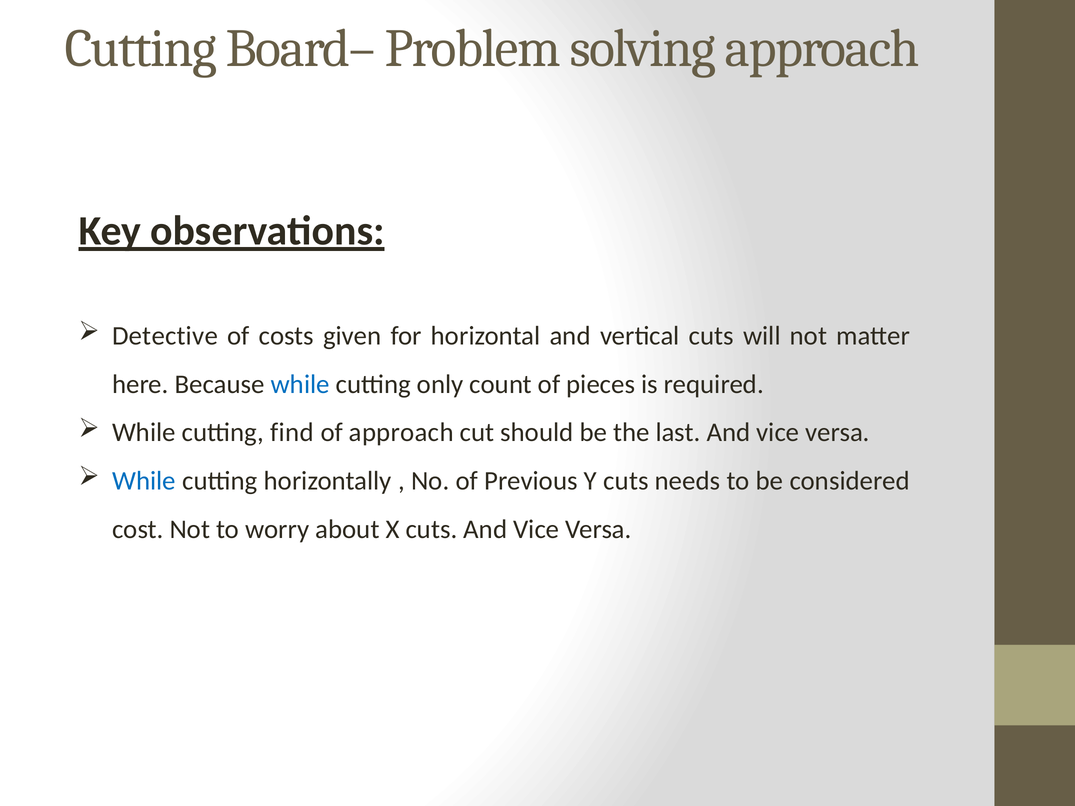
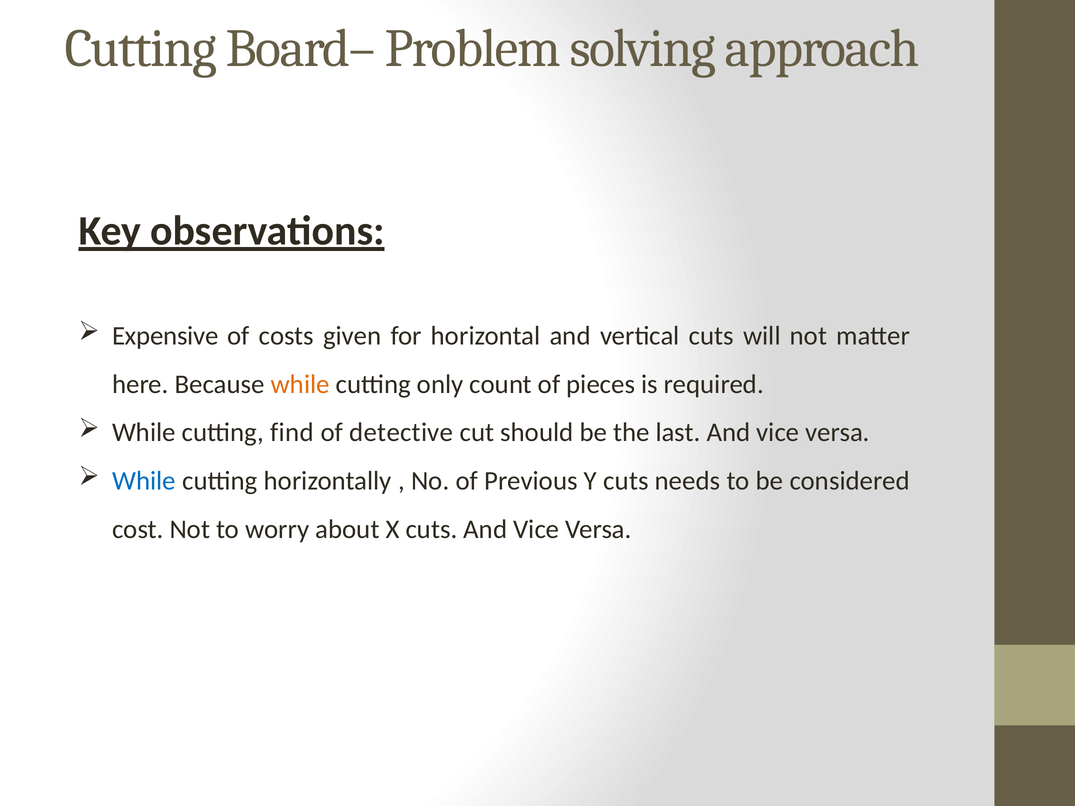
Detective: Detective -> Expensive
while at (300, 384) colour: blue -> orange
of approach: approach -> detective
